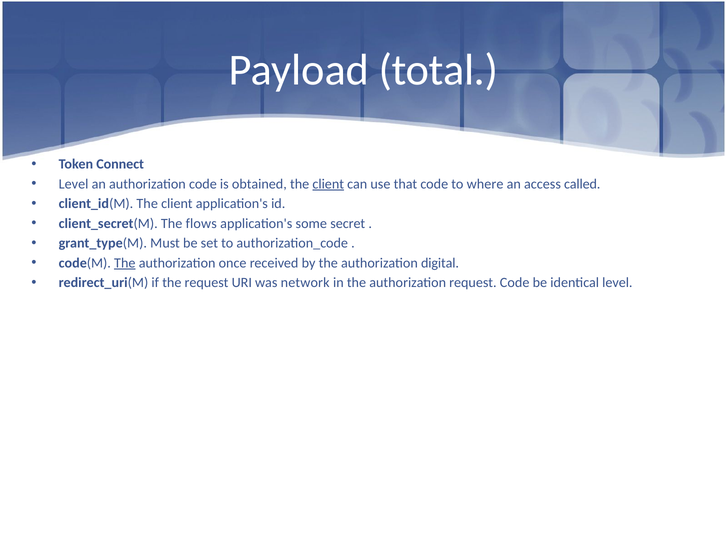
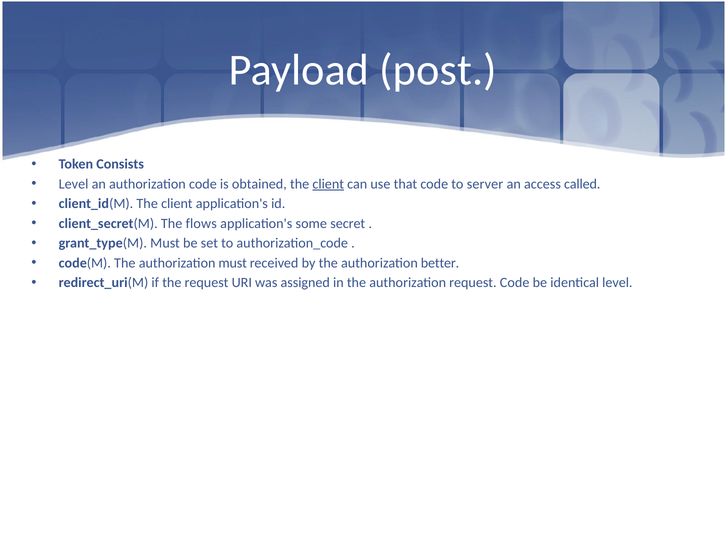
total: total -> post
Connect: Connect -> Consists
where: where -> server
The at (125, 263) underline: present -> none
authorization once: once -> must
digital: digital -> better
network: network -> assigned
